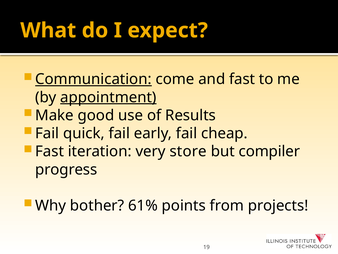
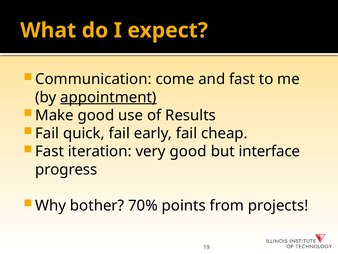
Communication underline: present -> none
very store: store -> good
compiler: compiler -> interface
61%: 61% -> 70%
